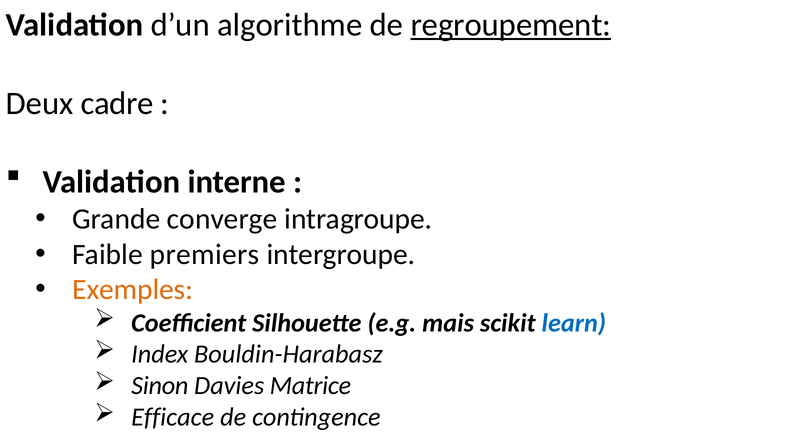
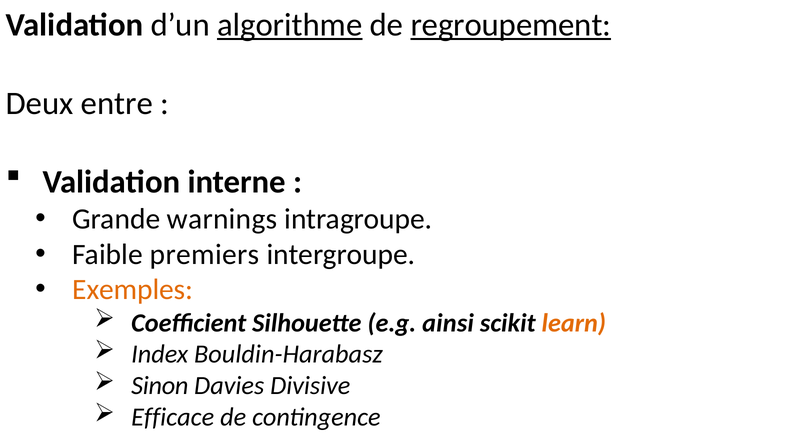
algorithme underline: none -> present
cadre: cadre -> entre
converge: converge -> warnings
mais: mais -> ainsi
learn at (574, 323) colour: blue -> orange
Matrice: Matrice -> Divisive
